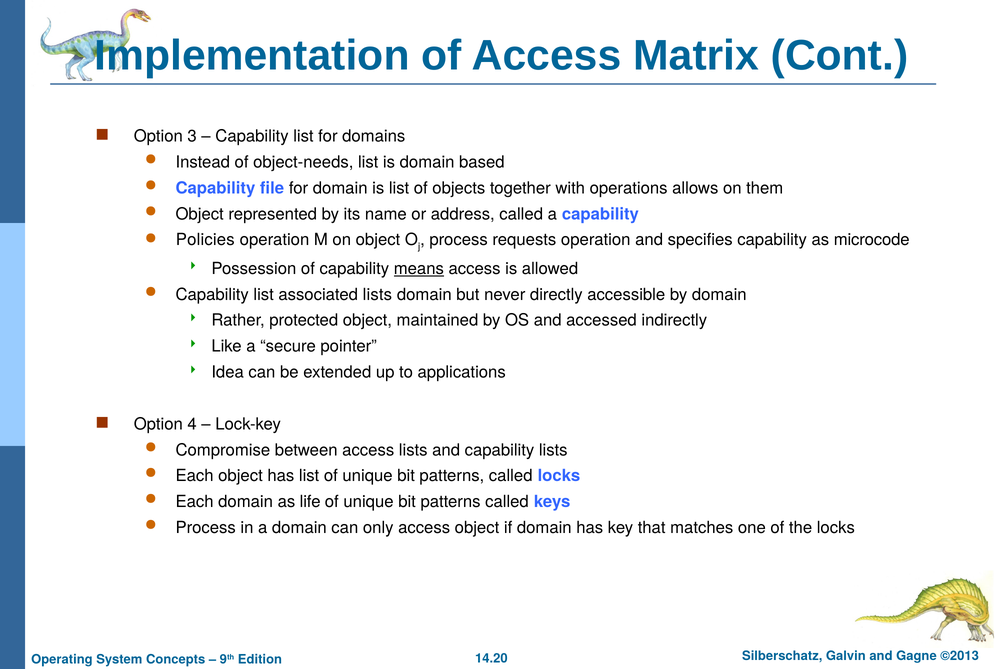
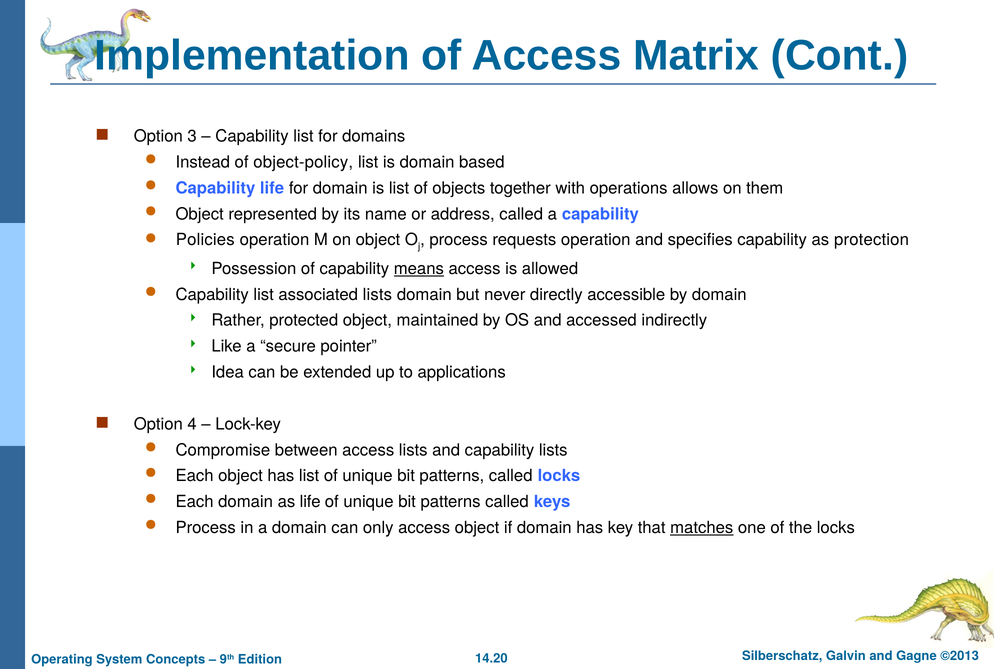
object-needs: object-needs -> object-policy
Capability file: file -> life
microcode: microcode -> protection
matches underline: none -> present
